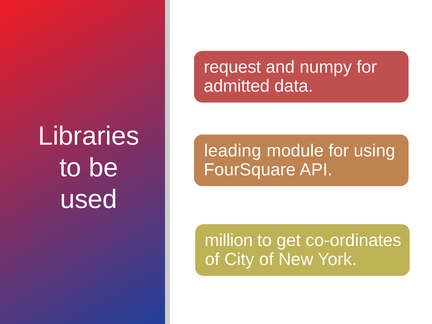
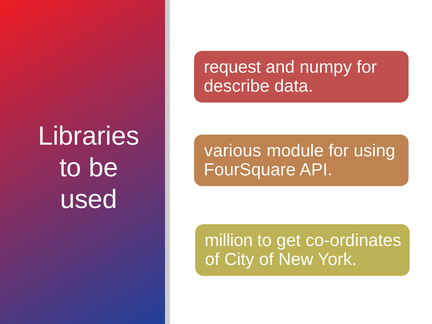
admitted: admitted -> describe
leading: leading -> various
